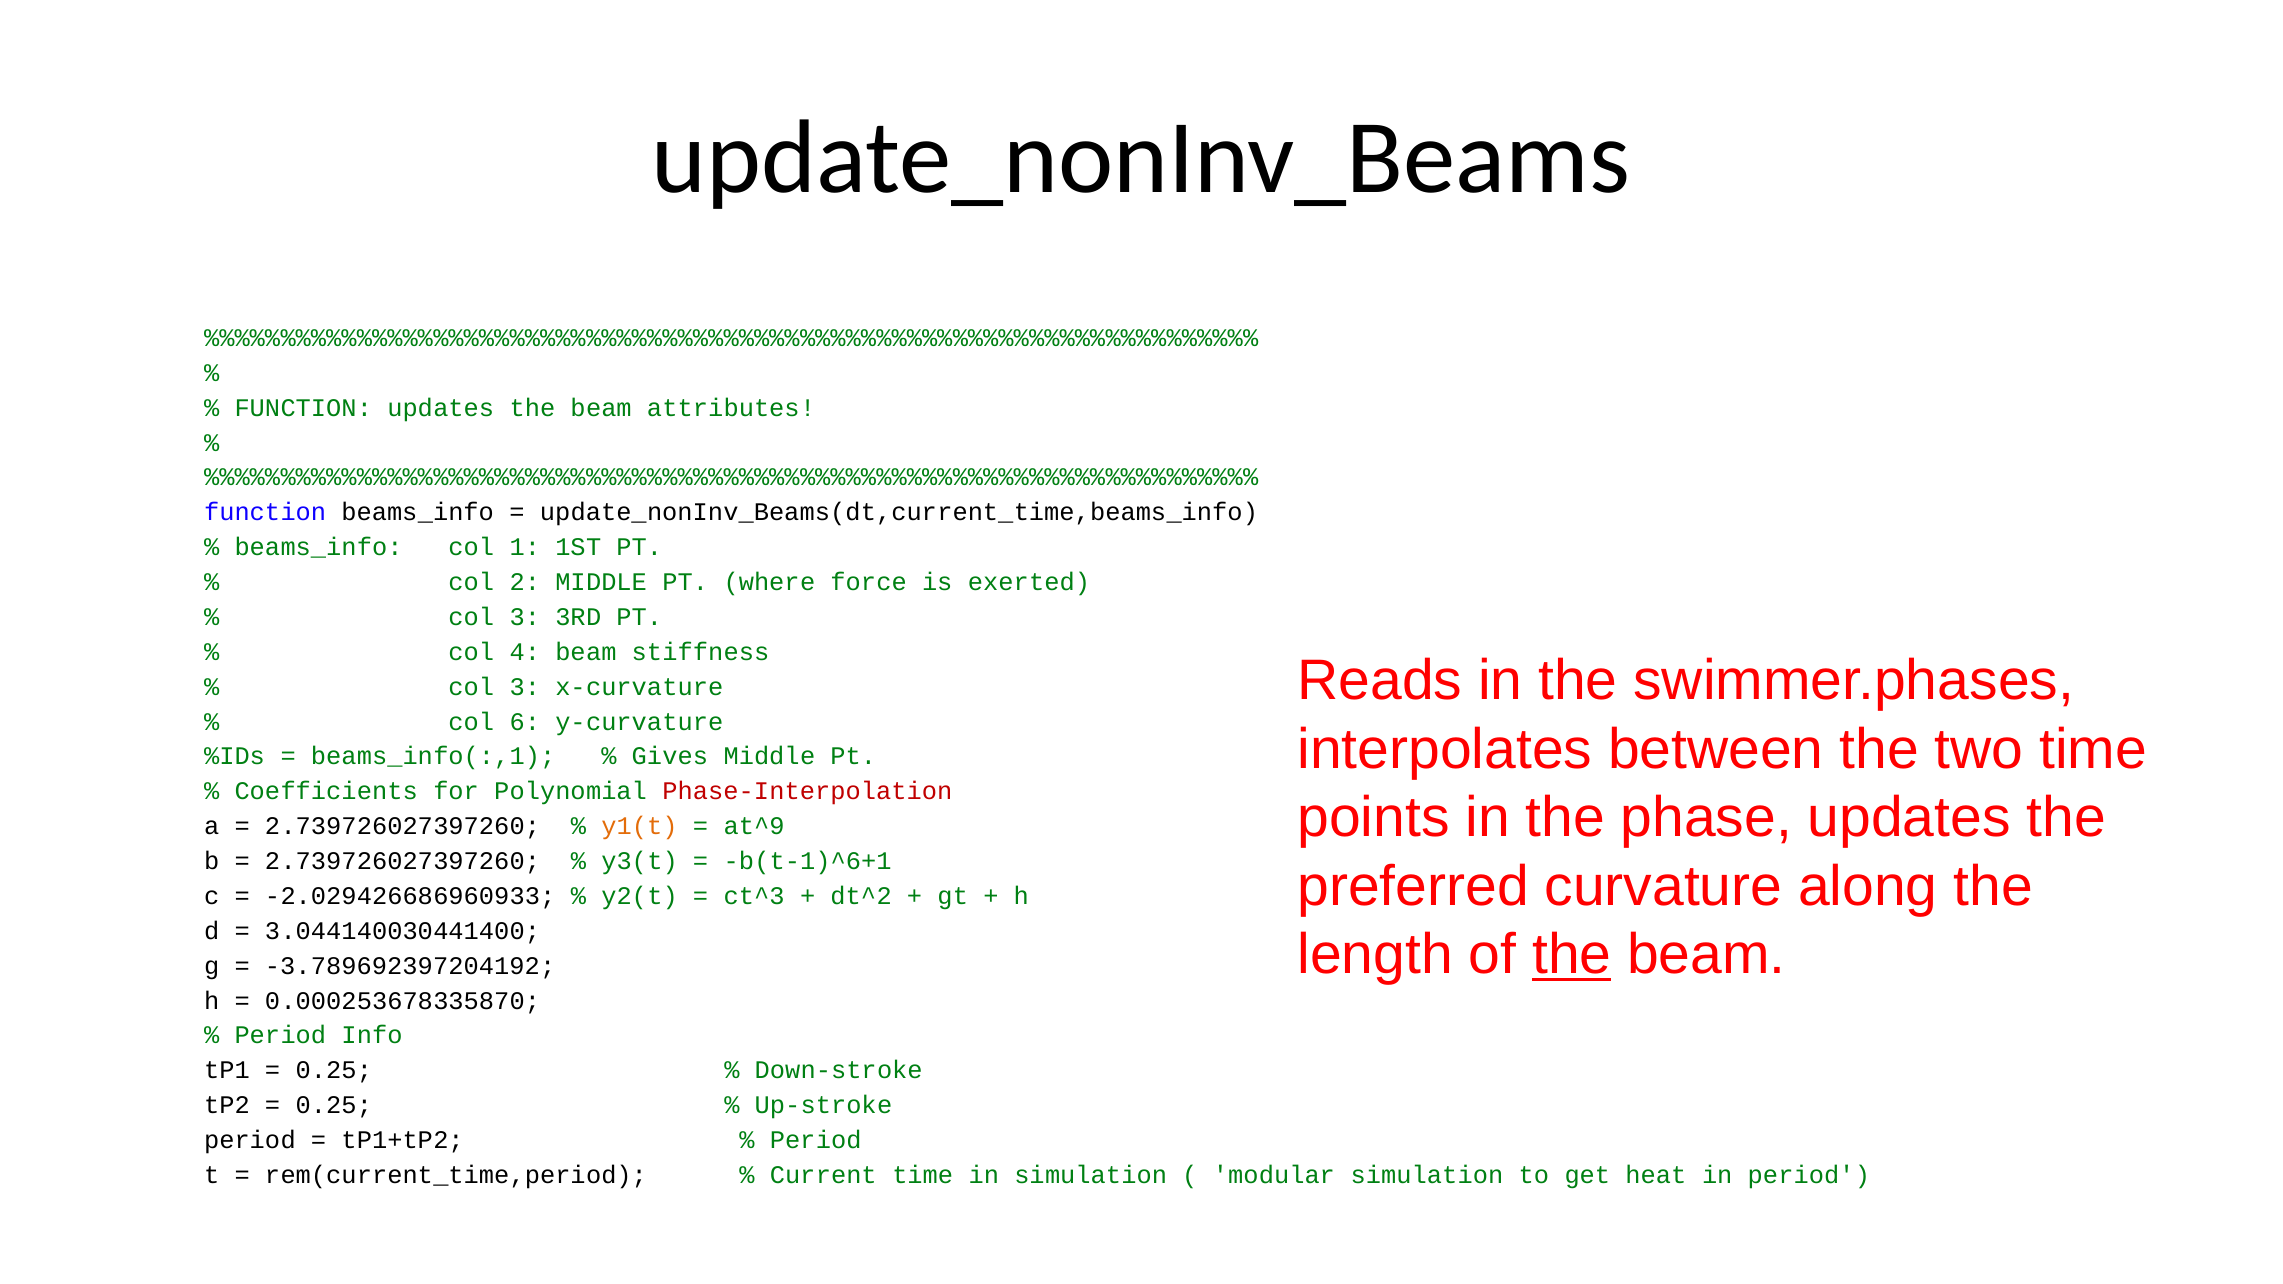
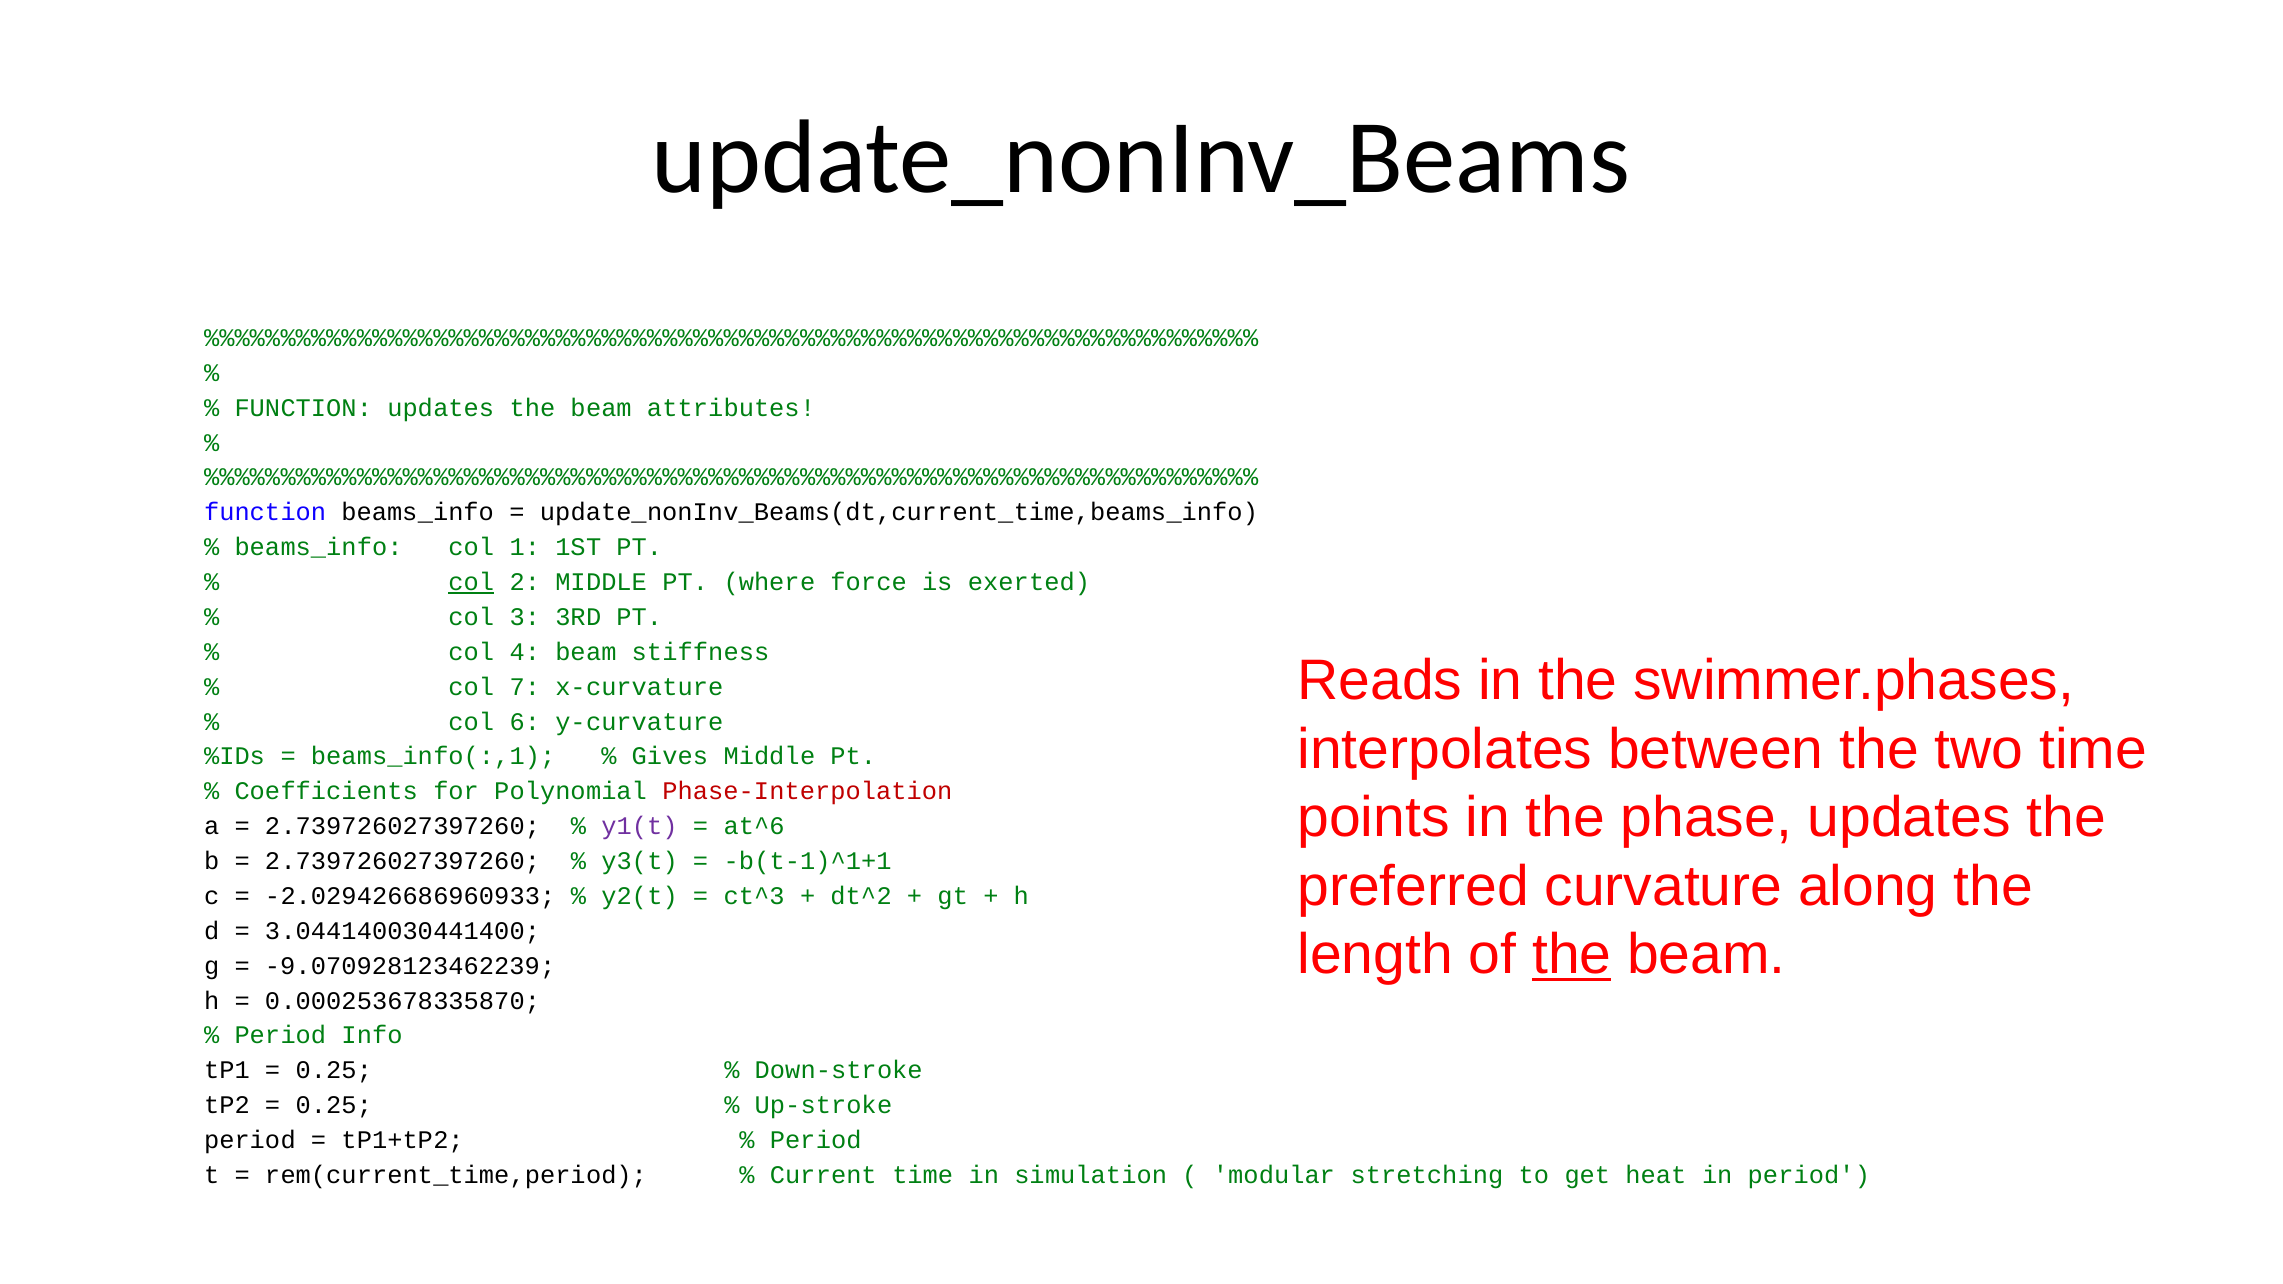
col at (471, 582) underline: none -> present
3 at (525, 687): 3 -> 7
y1(t colour: orange -> purple
at^9: at^9 -> at^6
b(t-1)^6+1: b(t-1)^6+1 -> b(t-1)^1+1
-3.789692397204192: -3.789692397204192 -> -9.070928123462239
modular simulation: simulation -> stretching
